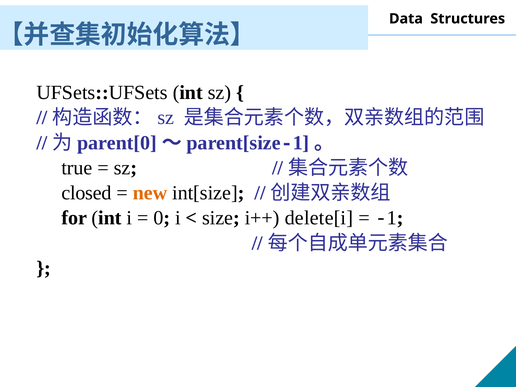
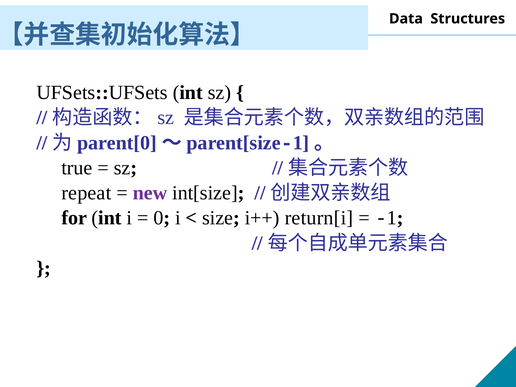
closed: closed -> repeat
new colour: orange -> purple
delete[i: delete[i -> return[i
